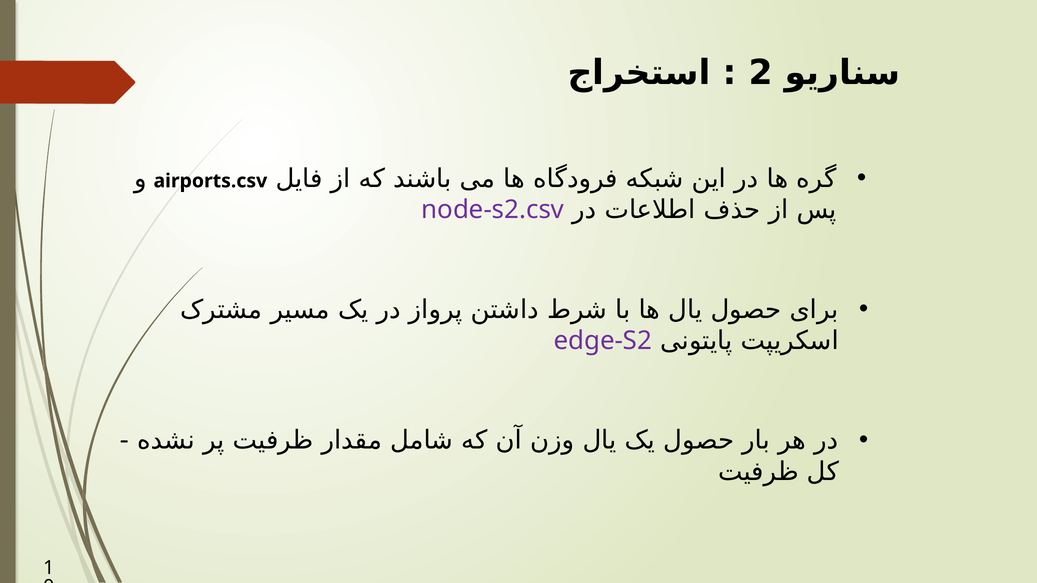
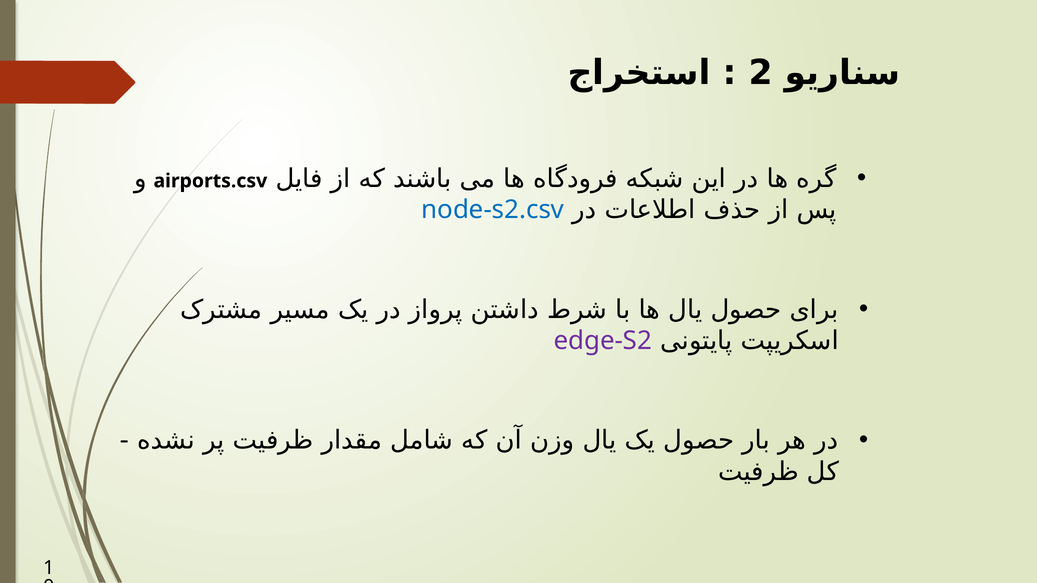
node-s2.csv colour: purple -> blue
